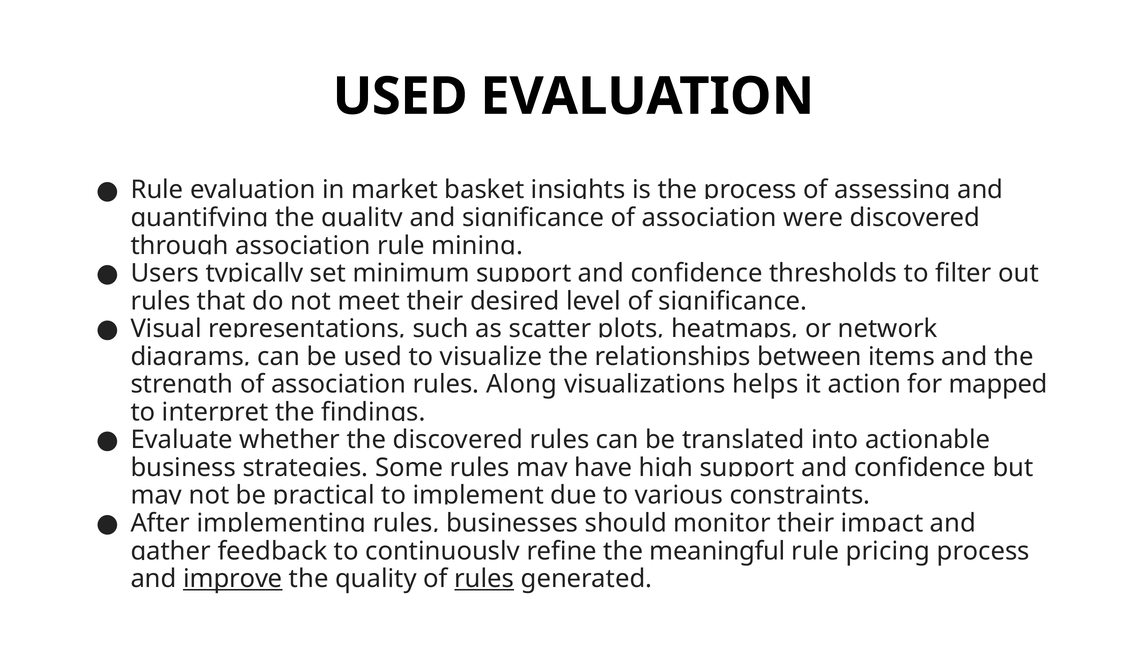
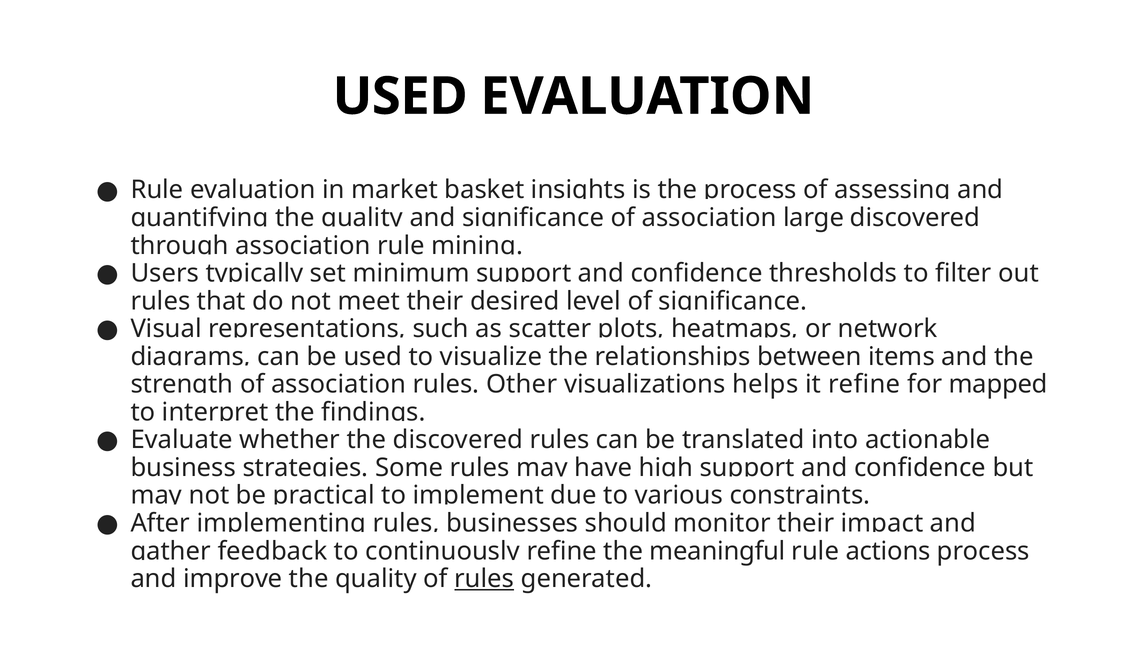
were: were -> large
Along: Along -> Other
it action: action -> refine
pricing: pricing -> actions
improve underline: present -> none
